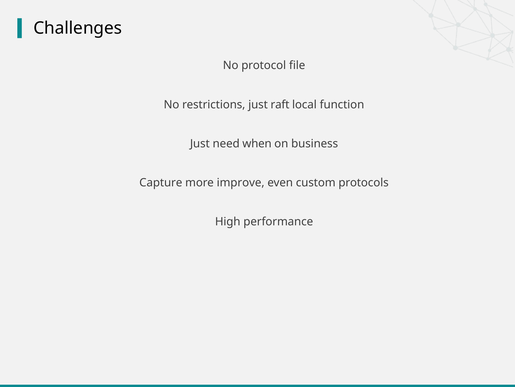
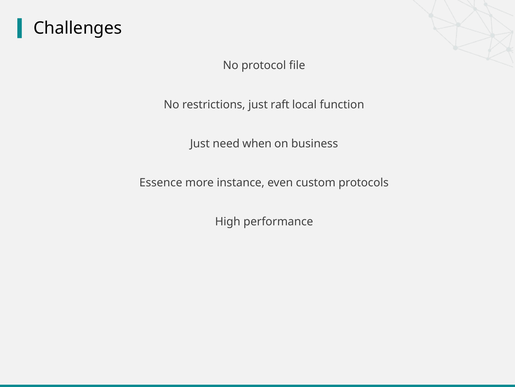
Capture: Capture -> Essence
improve: improve -> instance
